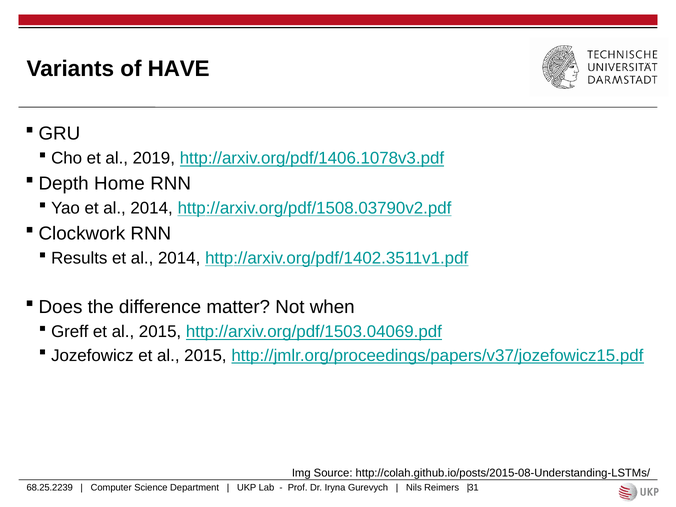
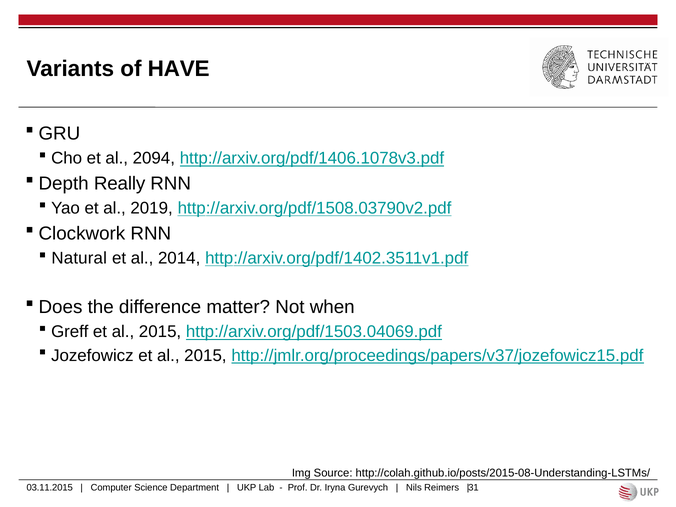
2019: 2019 -> 2094
Home: Home -> Really
Yao et al 2014: 2014 -> 2019
Results: Results -> Natural
68.25.2239: 68.25.2239 -> 03.11.2015
